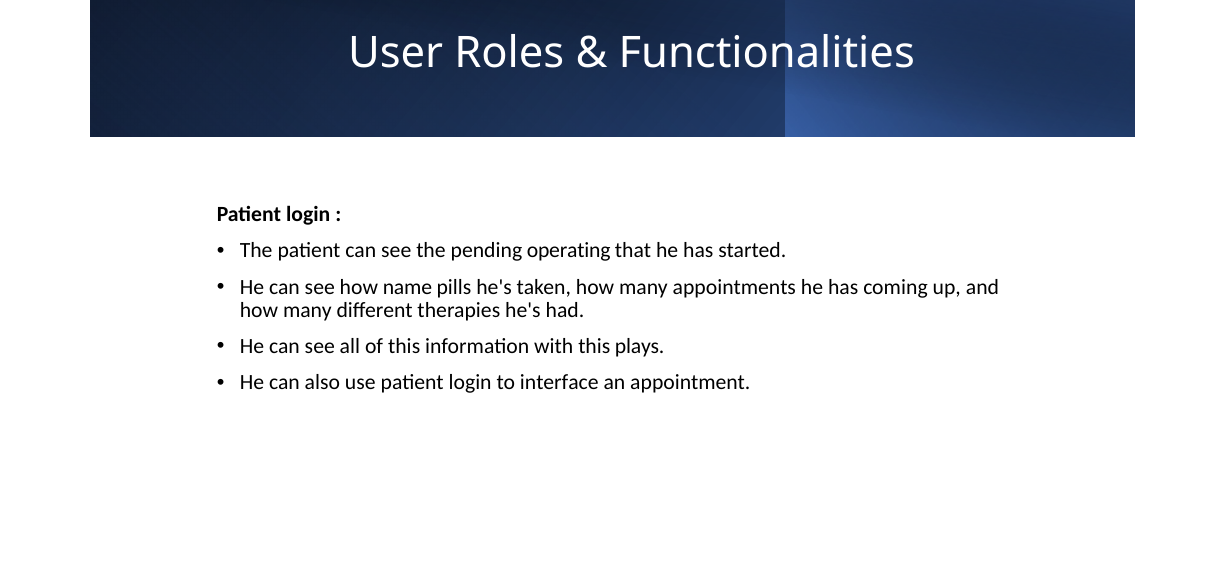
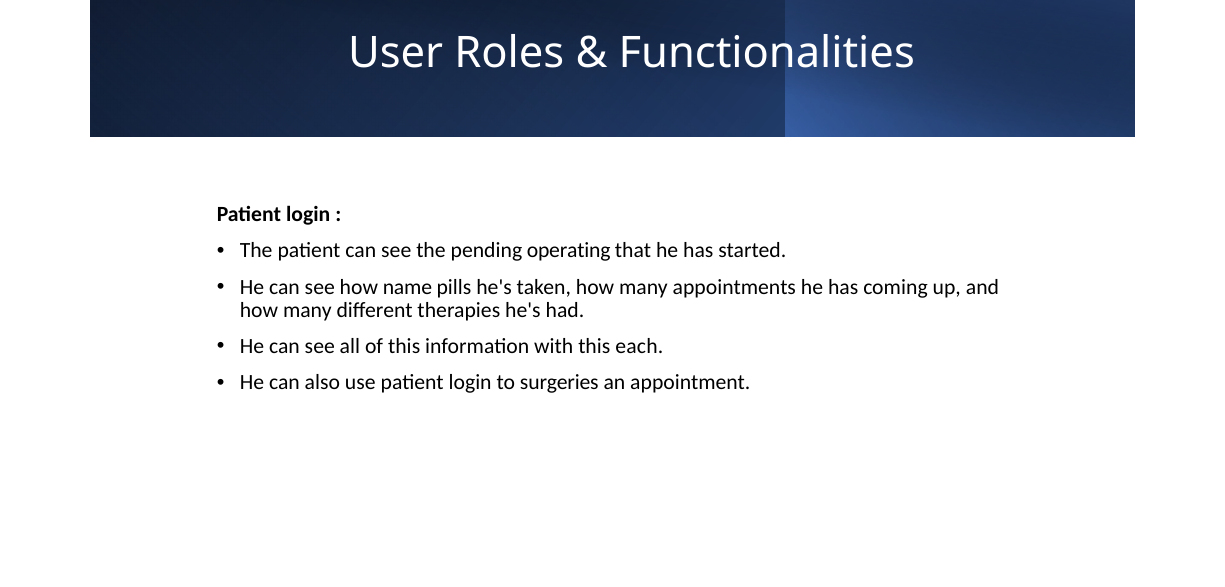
plays: plays -> each
interface: interface -> surgeries
